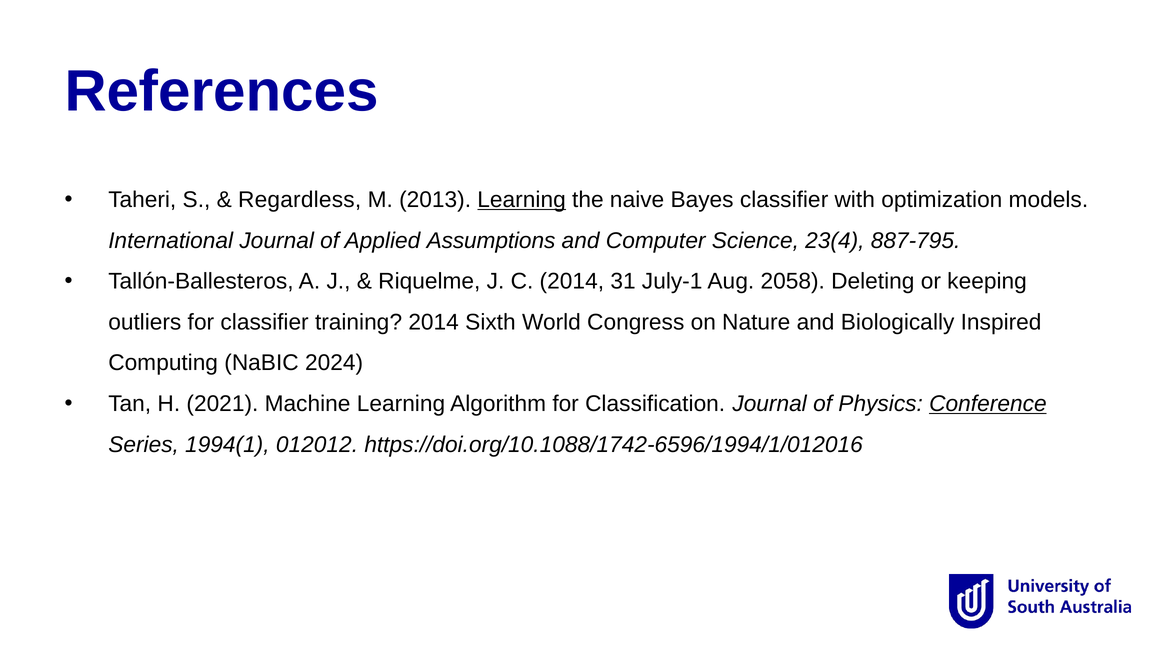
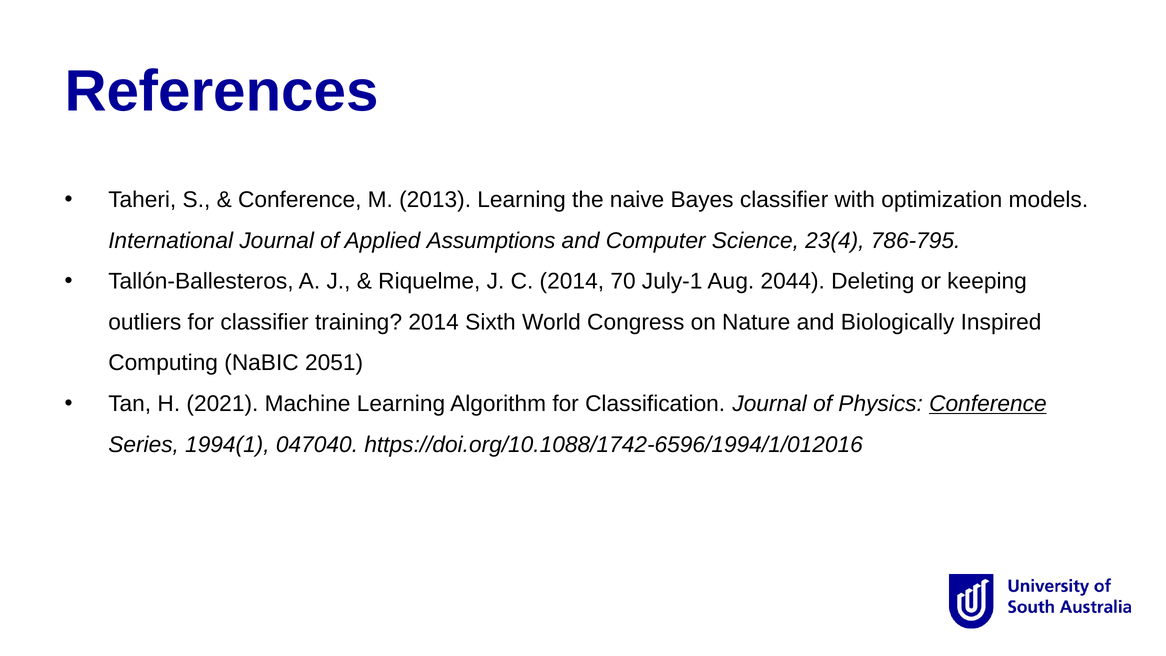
Regardless at (300, 200): Regardless -> Conference
Learning at (522, 200) underline: present -> none
887-795: 887-795 -> 786-795
31: 31 -> 70
2058: 2058 -> 2044
2024: 2024 -> 2051
012012: 012012 -> 047040
